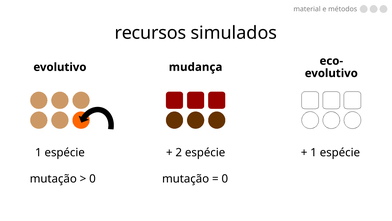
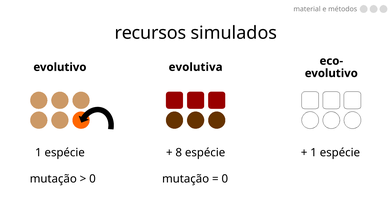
mudança: mudança -> evolutiva
2: 2 -> 8
